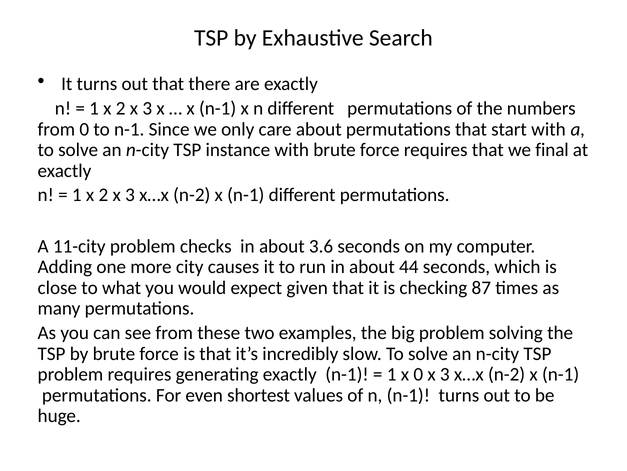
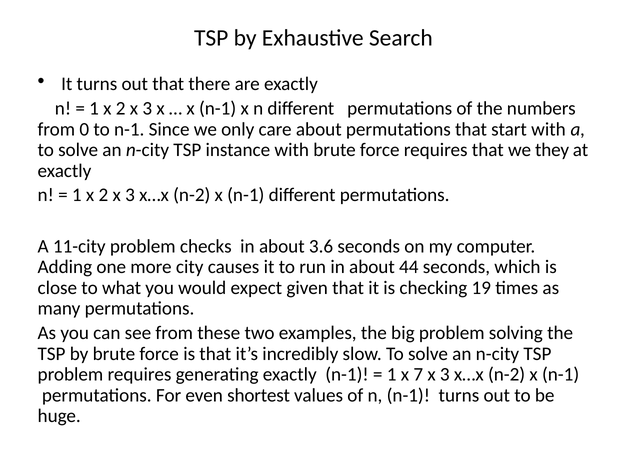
final: final -> they
87: 87 -> 19
x 0: 0 -> 7
